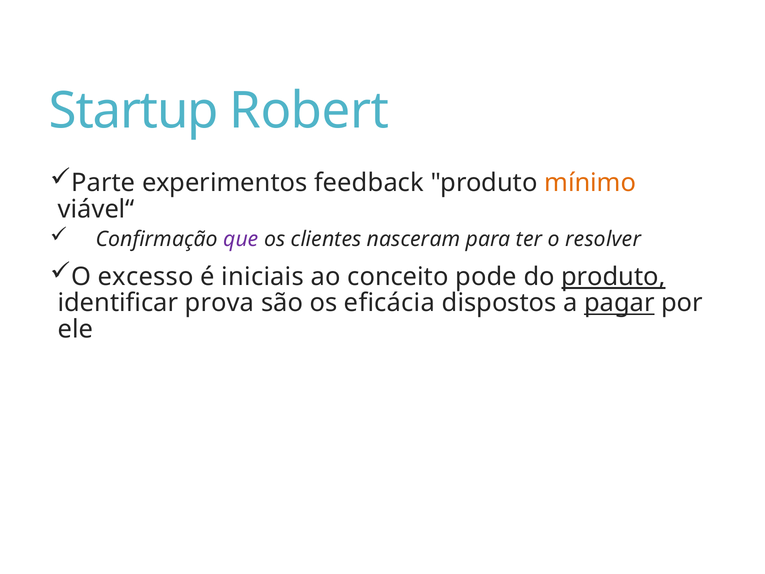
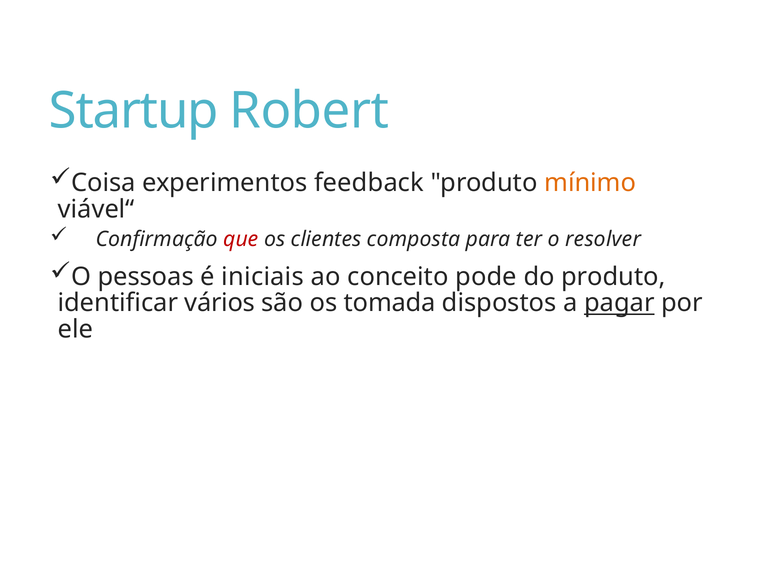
Parte: Parte -> Coisa
que colour: purple -> red
nasceram: nasceram -> composta
excesso: excesso -> pessoas
produto at (613, 277) underline: present -> none
prova: prova -> vários
eficácia: eficácia -> tomada
